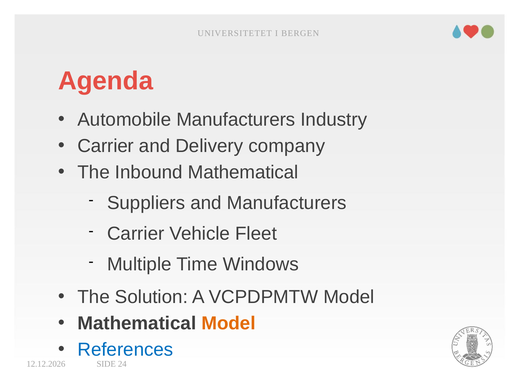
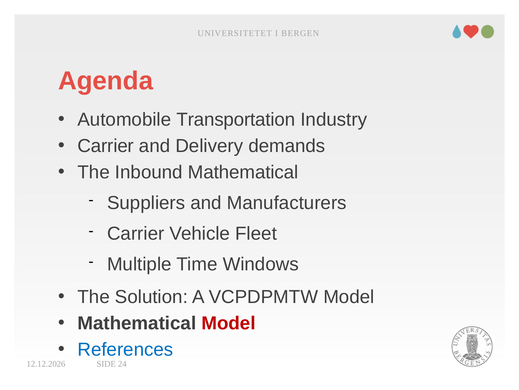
Automobile Manufacturers: Manufacturers -> Transportation
company: company -> demands
Model at (229, 323) colour: orange -> red
